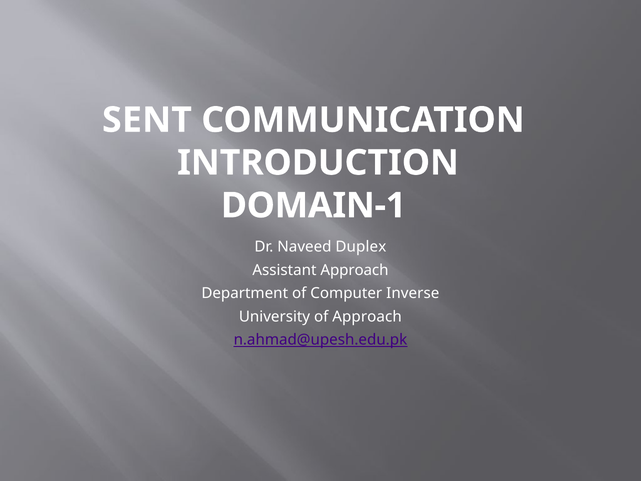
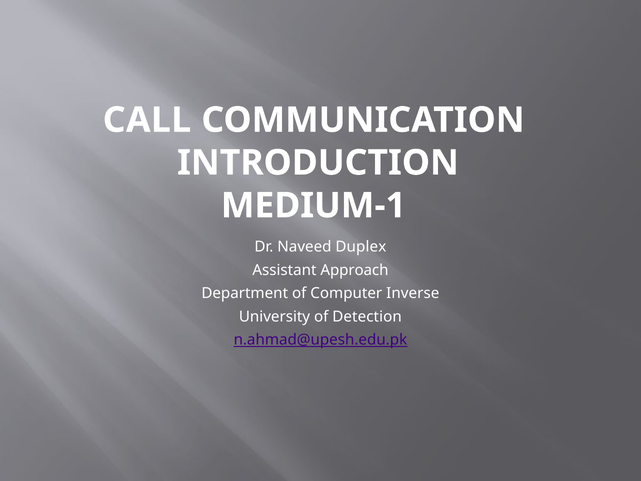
SENT: SENT -> CALL
DOMAIN-1: DOMAIN-1 -> MEDIUM-1
of Approach: Approach -> Detection
